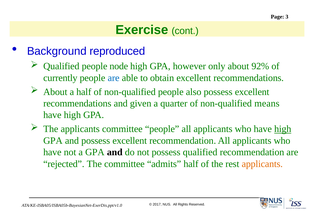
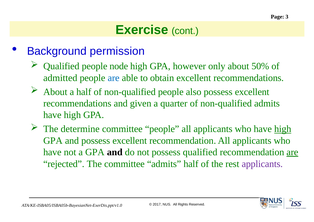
reproduced: reproduced -> permission
92%: 92% -> 50%
currently: currently -> admitted
non-qualified means: means -> admits
The applicants: applicants -> determine
are at (292, 152) underline: none -> present
applicants at (262, 164) colour: orange -> purple
